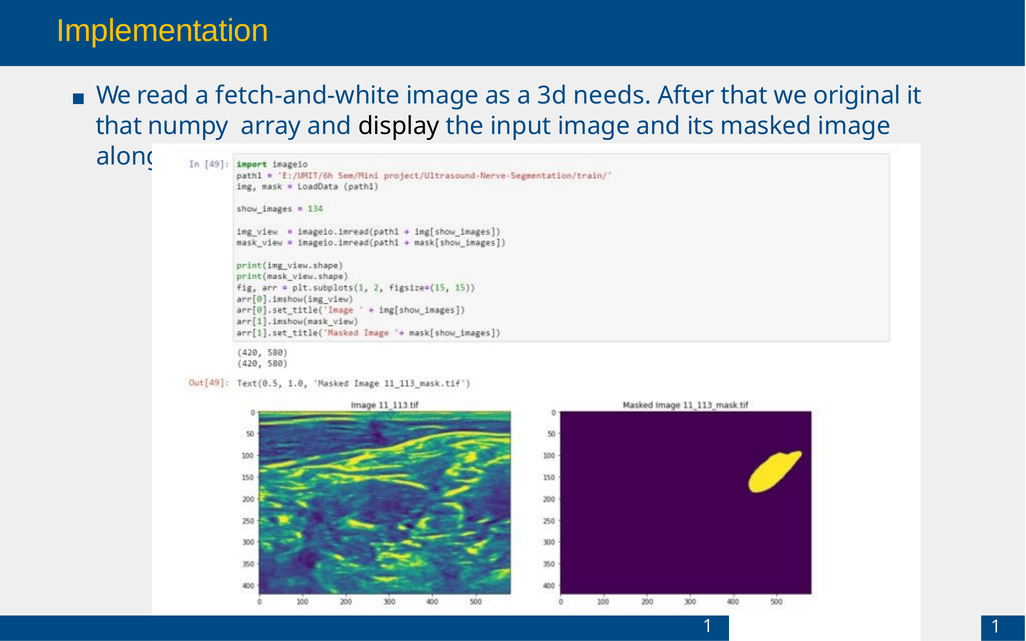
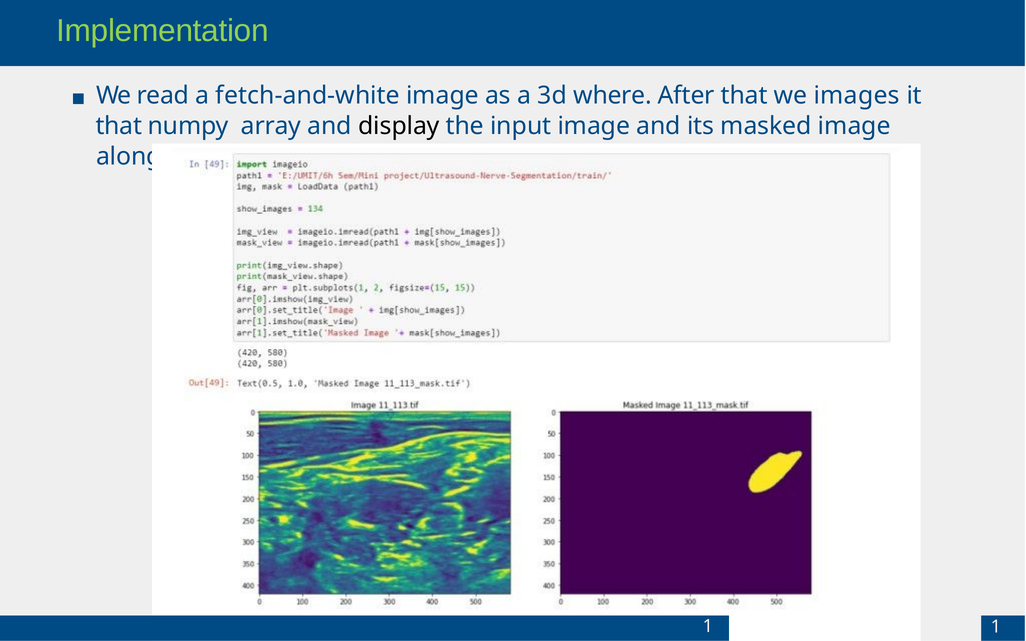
Implementation colour: yellow -> light green
needs: needs -> where
original: original -> images
